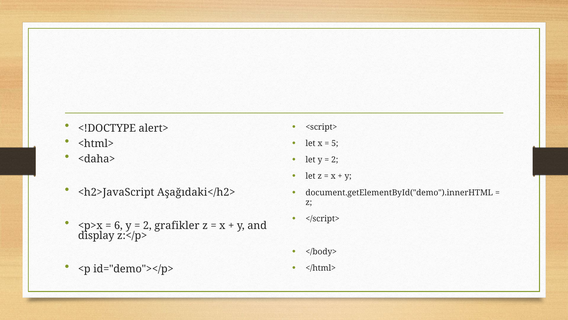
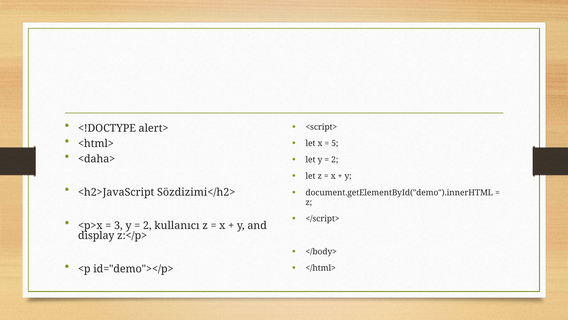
Aşağıdaki</h2>: Aşağıdaki</h2> -> Sözdizimi</h2>
6: 6 -> 3
grafikler: grafikler -> kullanıcı
